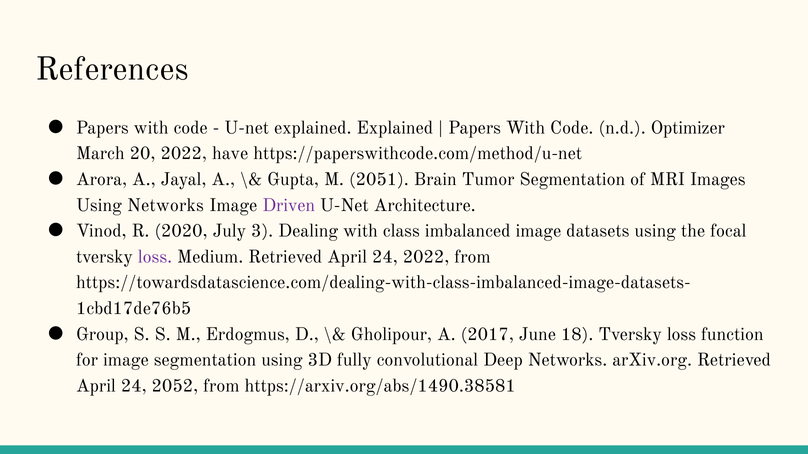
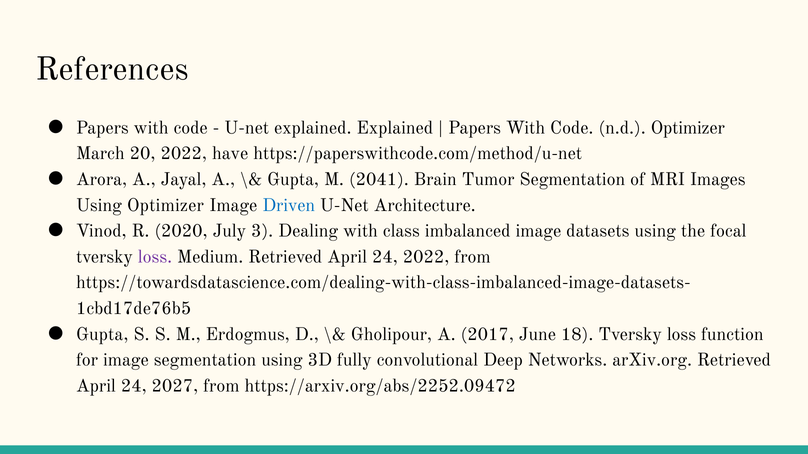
2051: 2051 -> 2041
Using Networks: Networks -> Optimizer
Driven colour: purple -> blue
Group at (102, 335): Group -> Gupta
2052: 2052 -> 2027
https://arxiv.org/abs/1490.38581: https://arxiv.org/abs/1490.38581 -> https://arxiv.org/abs/2252.09472
